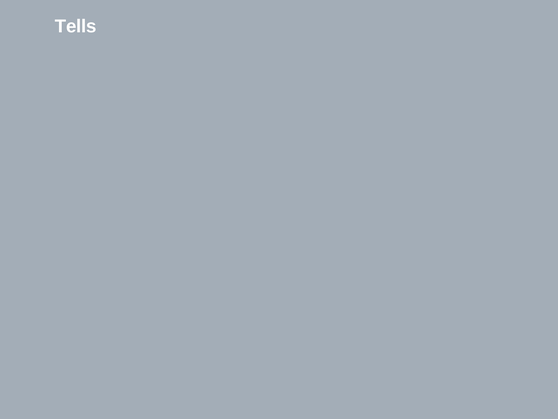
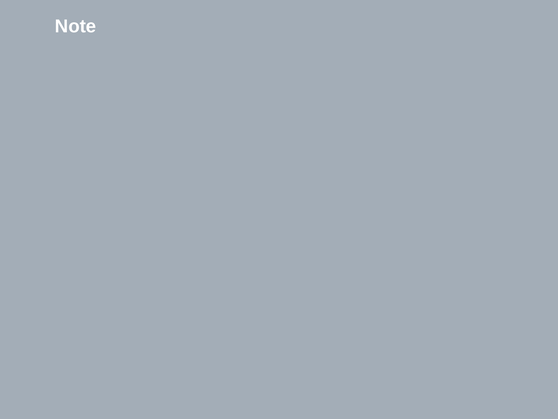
Tells: Tells -> Note
